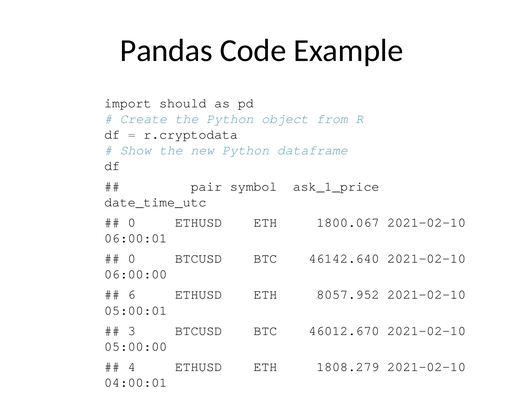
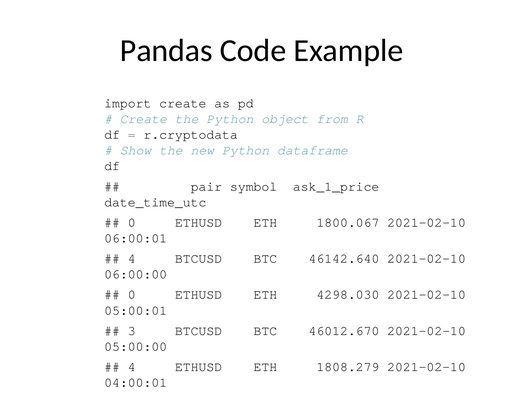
import should: should -> create
0 at (132, 259): 0 -> 4
6 at (132, 295): 6 -> 0
8057.952: 8057.952 -> 4298.030
